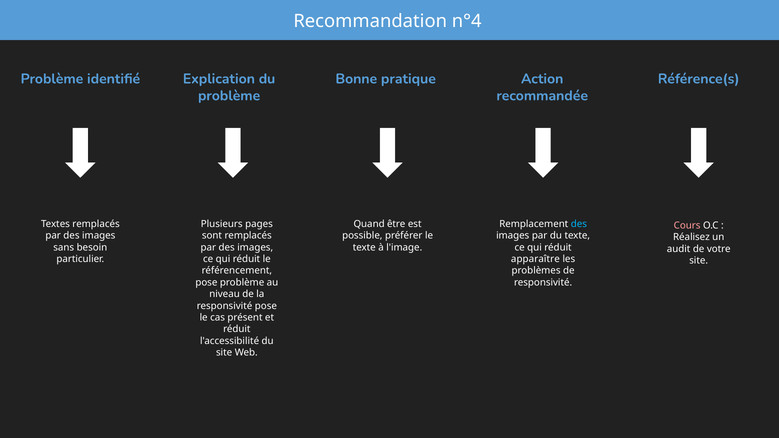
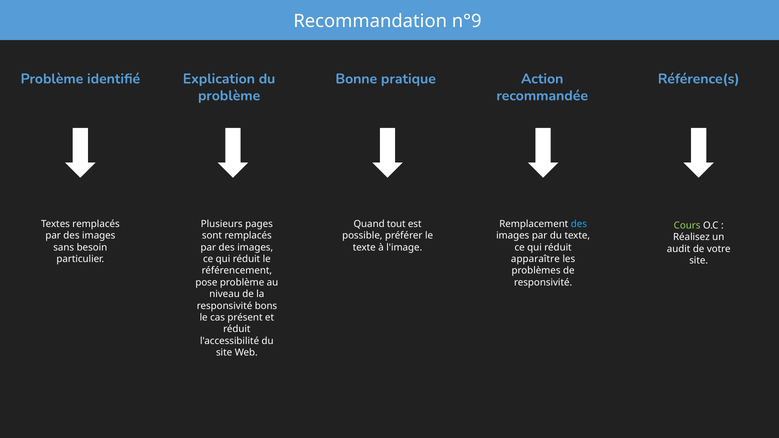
n°4: n°4 -> n°9
être: être -> tout
Cours colour: pink -> light green
responsivité pose: pose -> bons
